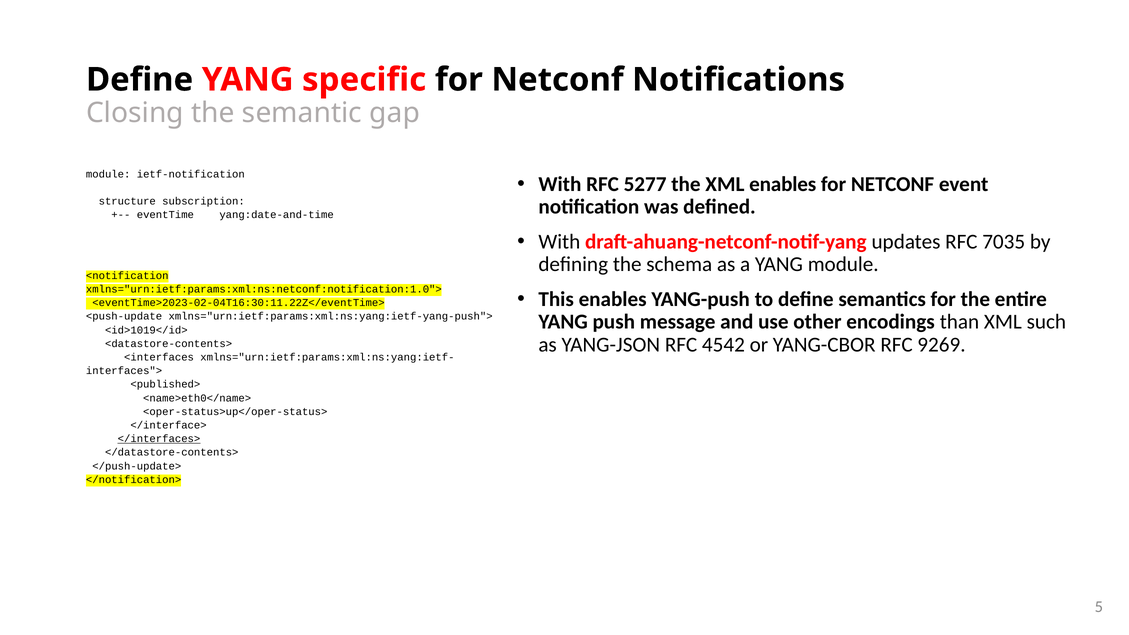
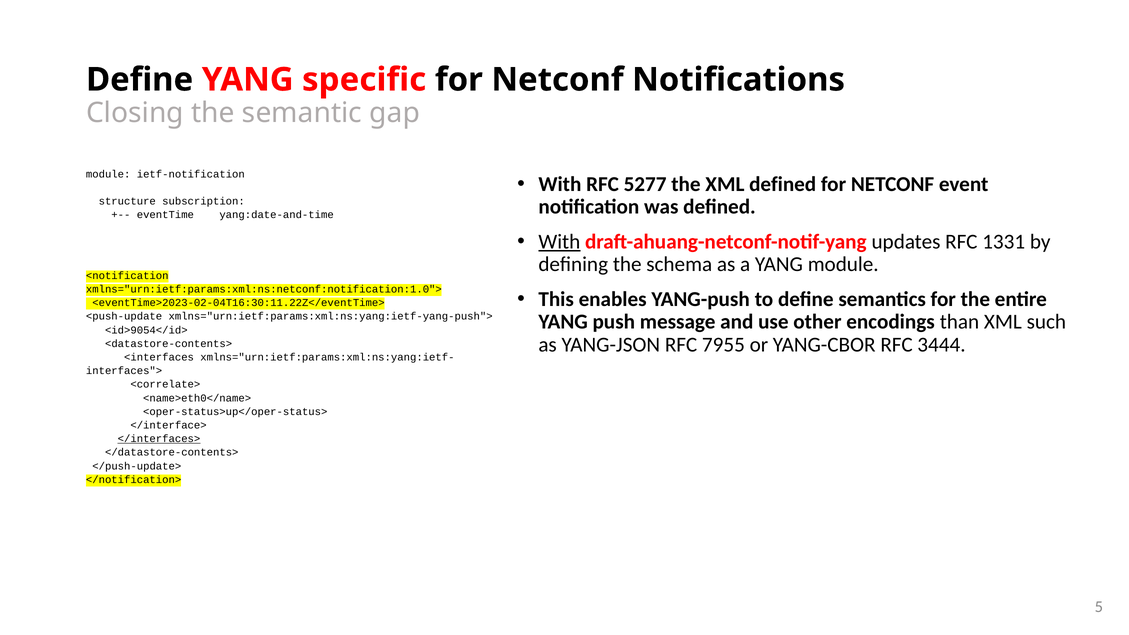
XML enables: enables -> defined
With at (559, 242) underline: none -> present
7035: 7035 -> 1331
<id>1019</id>: <id>1019</id> -> <id>9054</id>
4542: 4542 -> 7955
9269: 9269 -> 3444
<published>: <published> -> <correlate>
